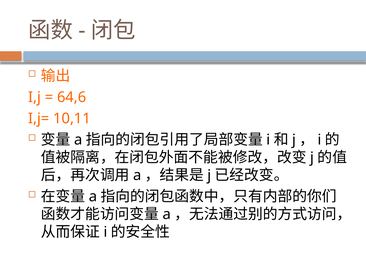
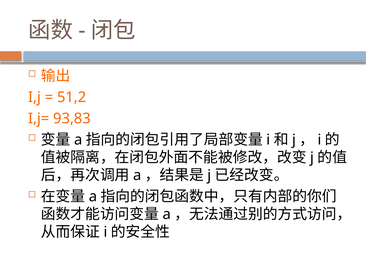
64,6: 64,6 -> 51,2
10,11: 10,11 -> 93,83
